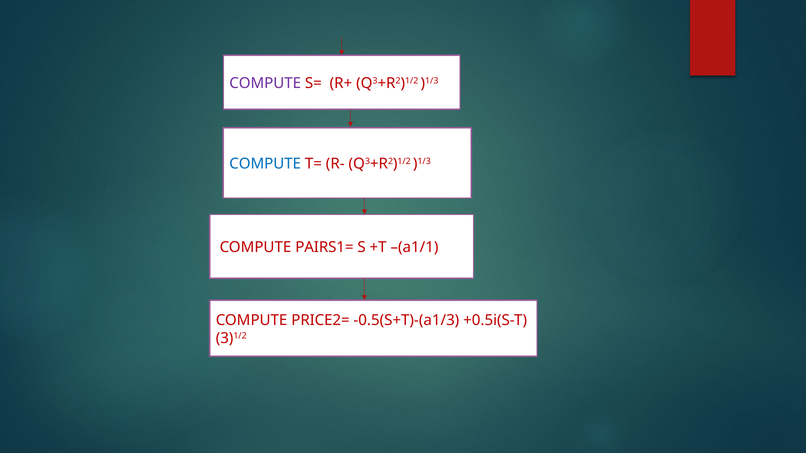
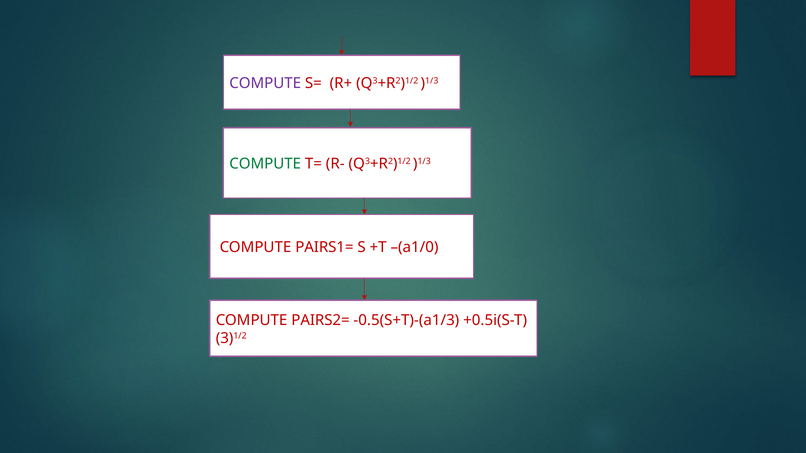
COMPUTE at (265, 164) colour: blue -> green
–(a1/1: –(a1/1 -> –(a1/0
PRICE2=: PRICE2= -> PAIRS2=
